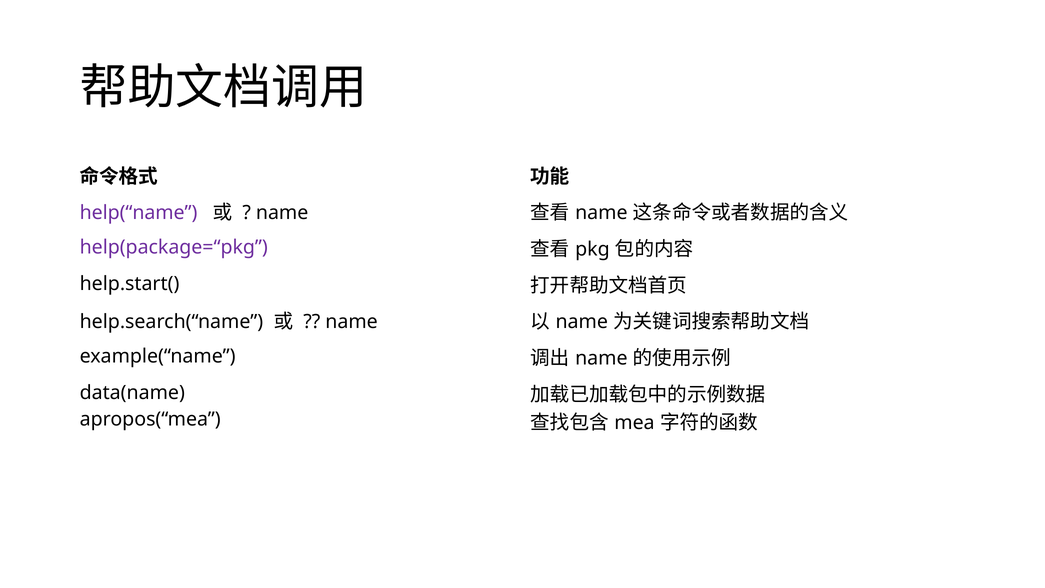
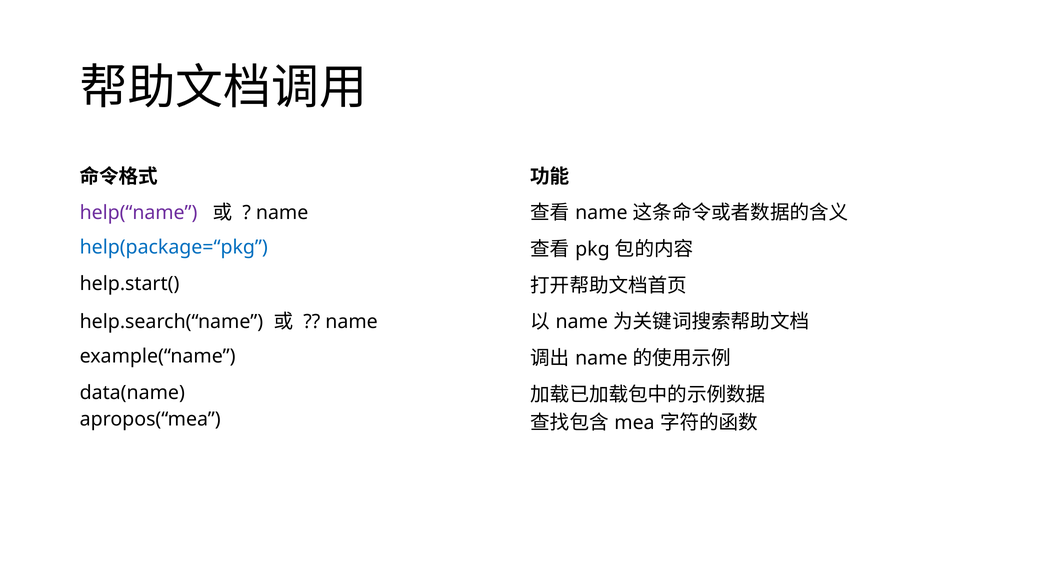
help(package=“pkg colour: purple -> blue
